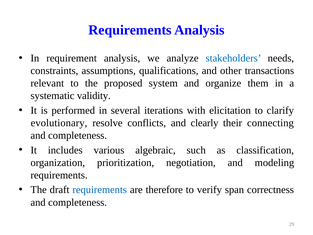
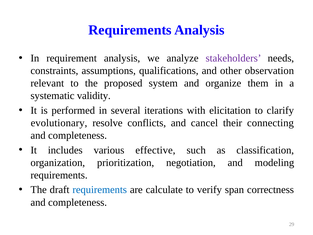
stakeholders colour: blue -> purple
transactions: transactions -> observation
clearly: clearly -> cancel
algebraic: algebraic -> effective
therefore: therefore -> calculate
